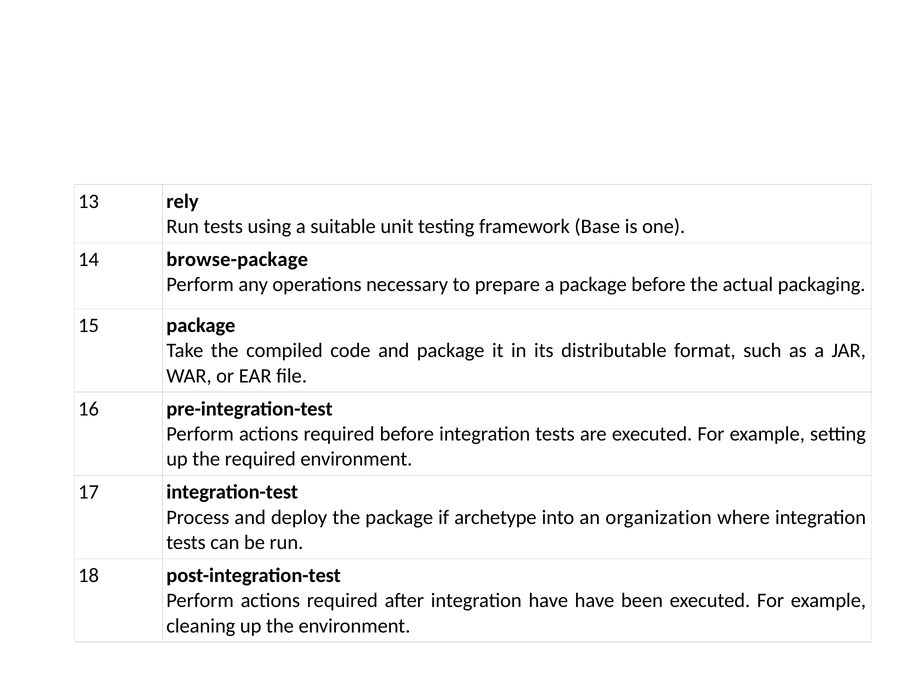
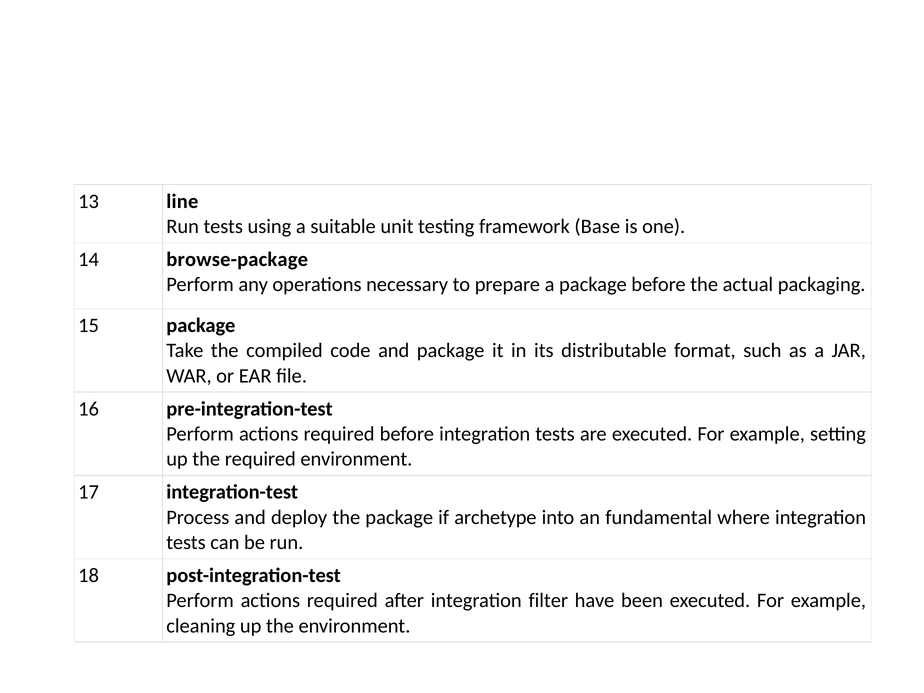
rely: rely -> line
organization: organization -> fundamental
integration have: have -> filter
